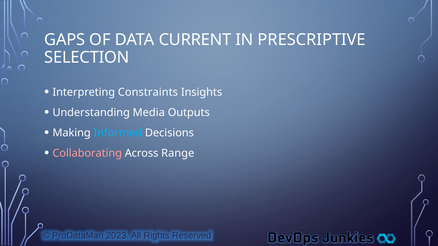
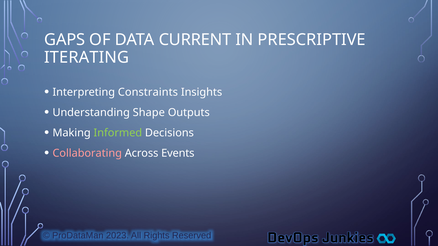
SELECTION: SELECTION -> ITERATING
Media: Media -> Shape
Informed colour: light blue -> light green
Range: Range -> Events
